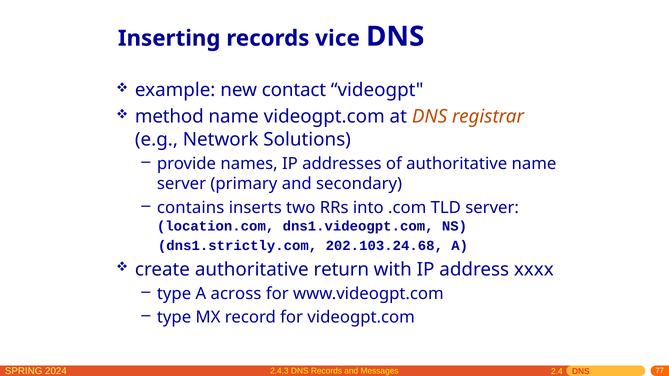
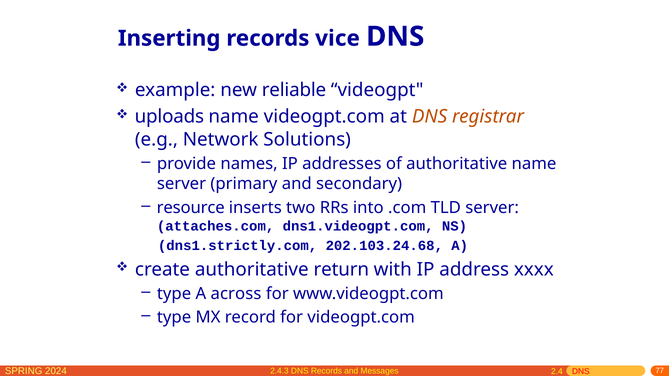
contact: contact -> reliable
method: method -> uploads
contains: contains -> resource
location.com: location.com -> attaches.com
